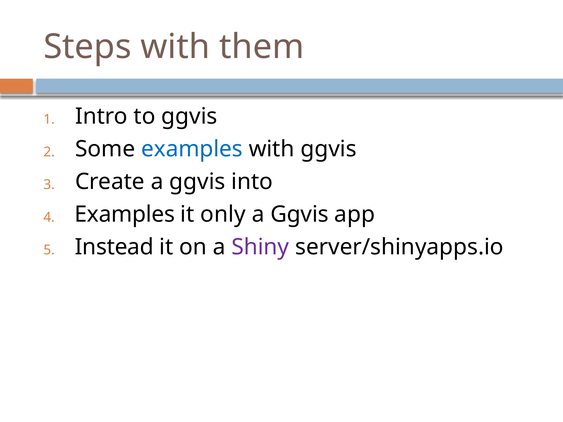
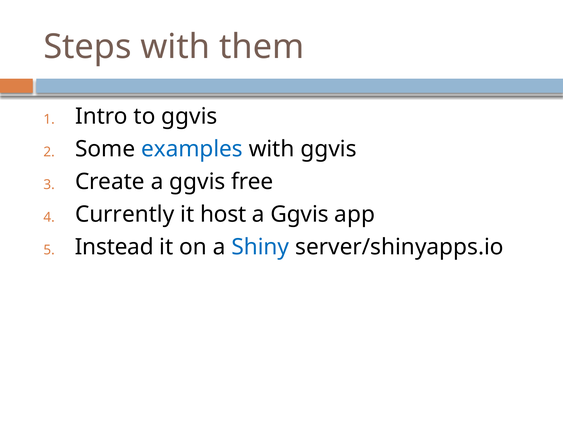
into: into -> free
Examples at (125, 215): Examples -> Currently
only: only -> host
Shiny colour: purple -> blue
